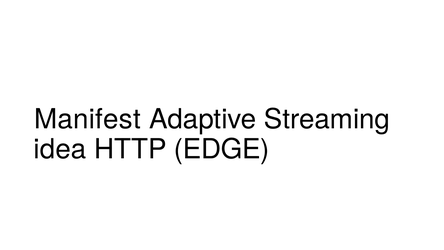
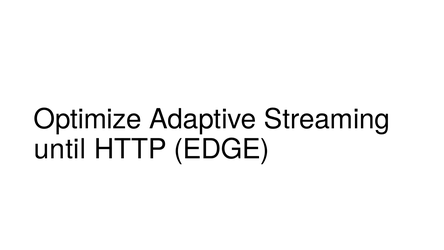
Manifest: Manifest -> Optimize
idea: idea -> until
